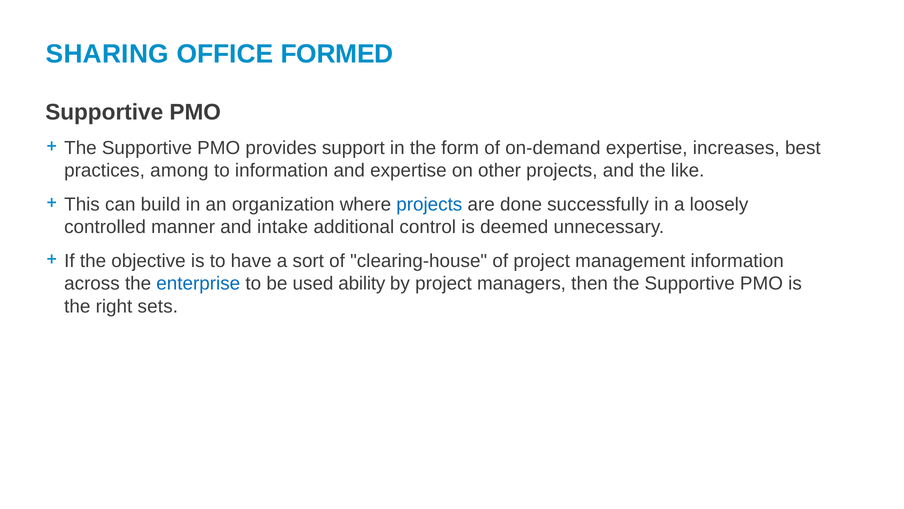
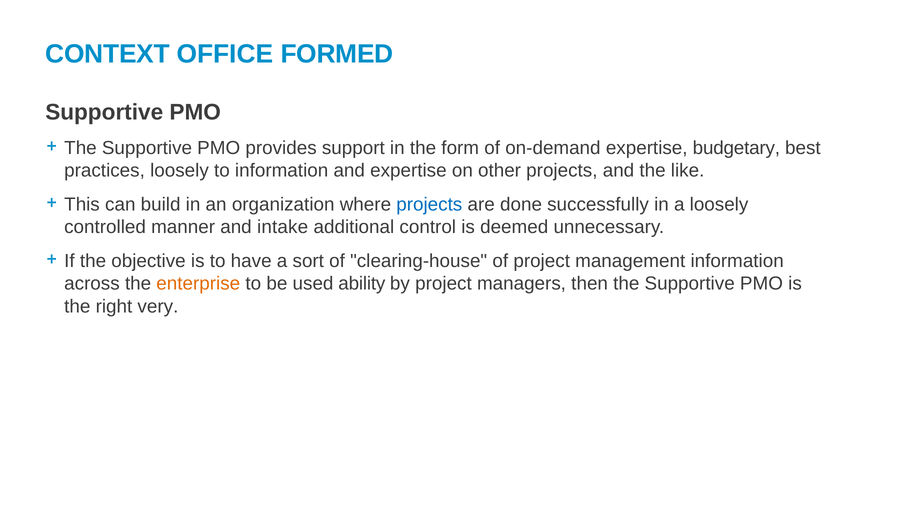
SHARING: SHARING -> CONTEXT
increases: increases -> budgetary
practices among: among -> loosely
enterprise colour: blue -> orange
sets: sets -> very
